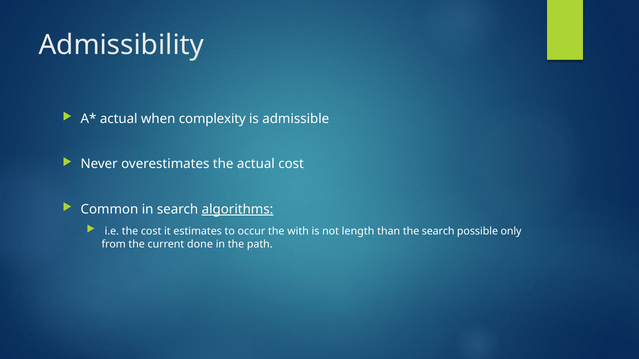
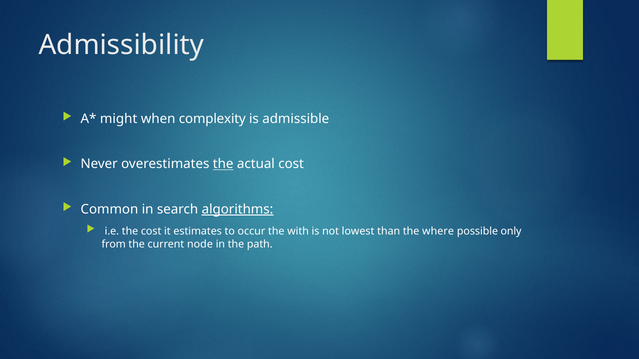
actual at (119, 119): actual -> might
the at (223, 164) underline: none -> present
length: length -> lowest
the search: search -> where
done: done -> node
